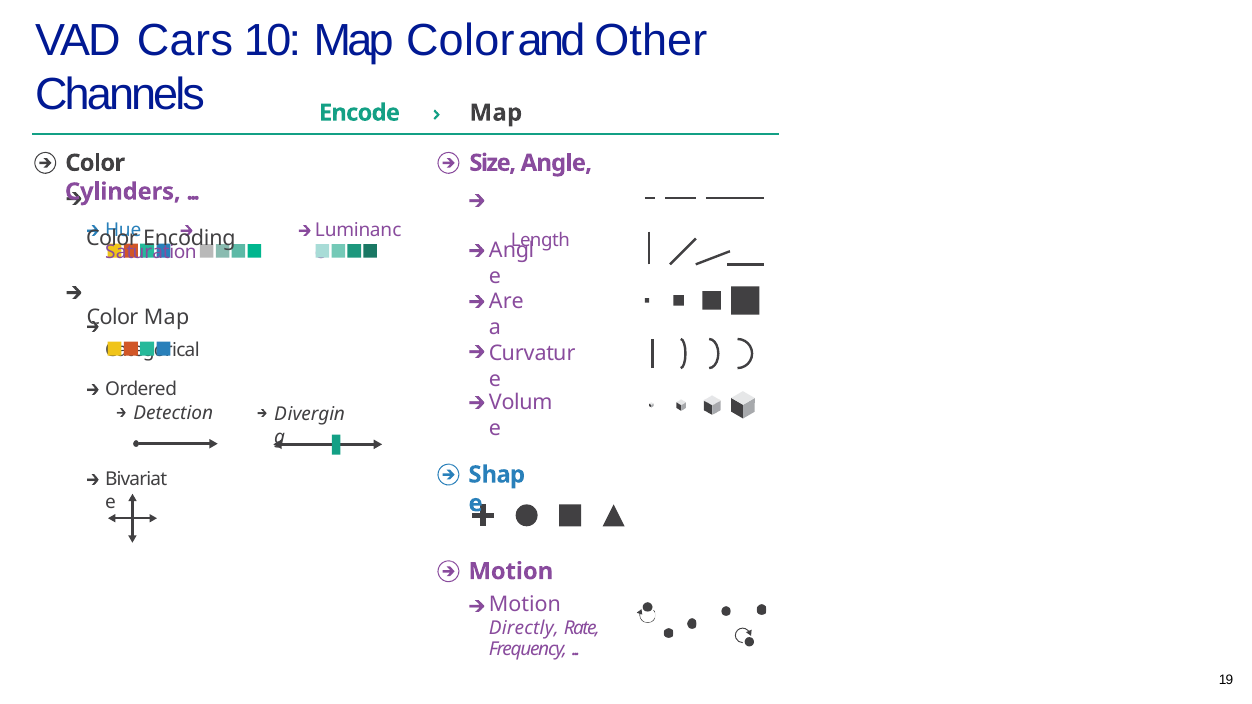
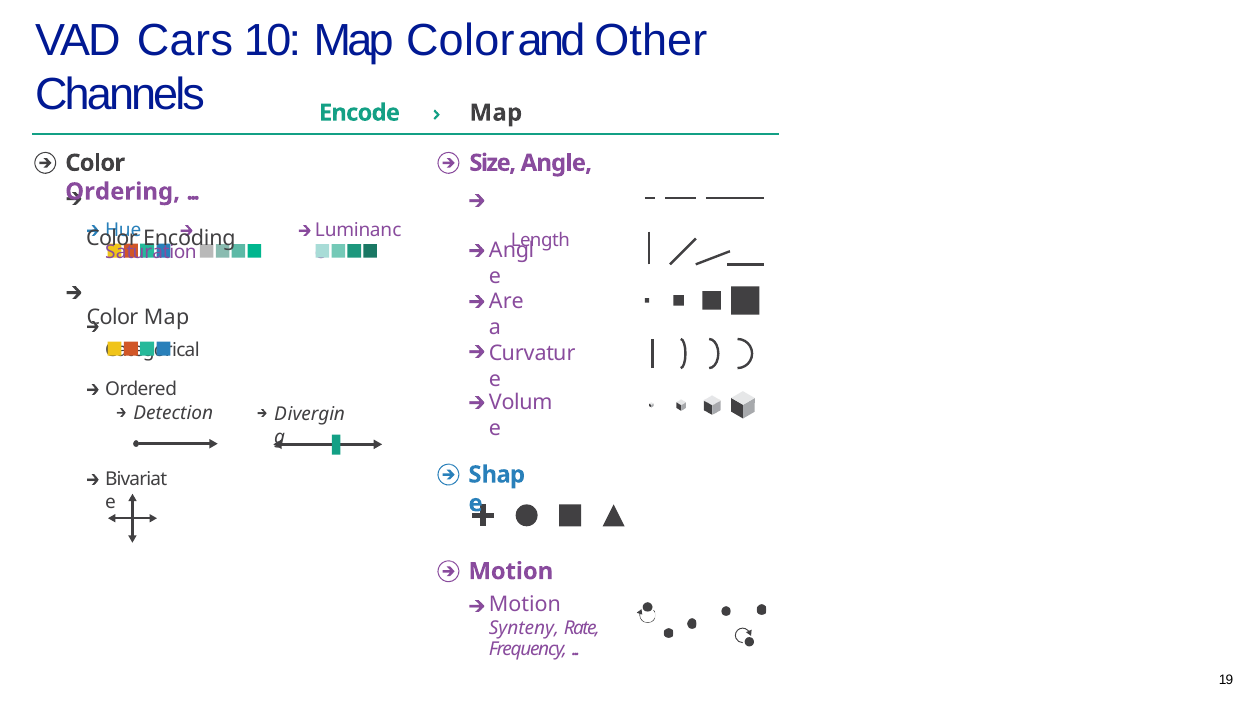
Cylinders: Cylinders -> Ordering
Directly: Directly -> Synteny
